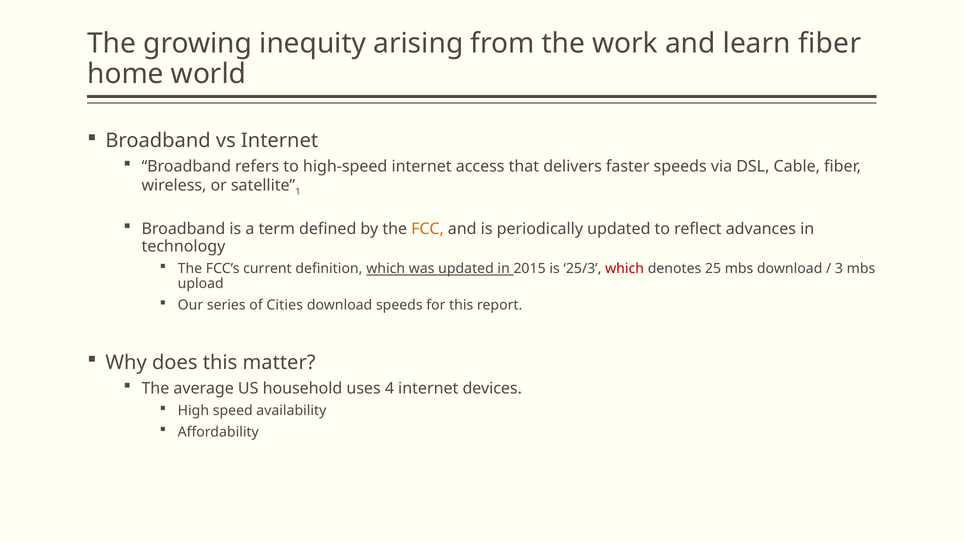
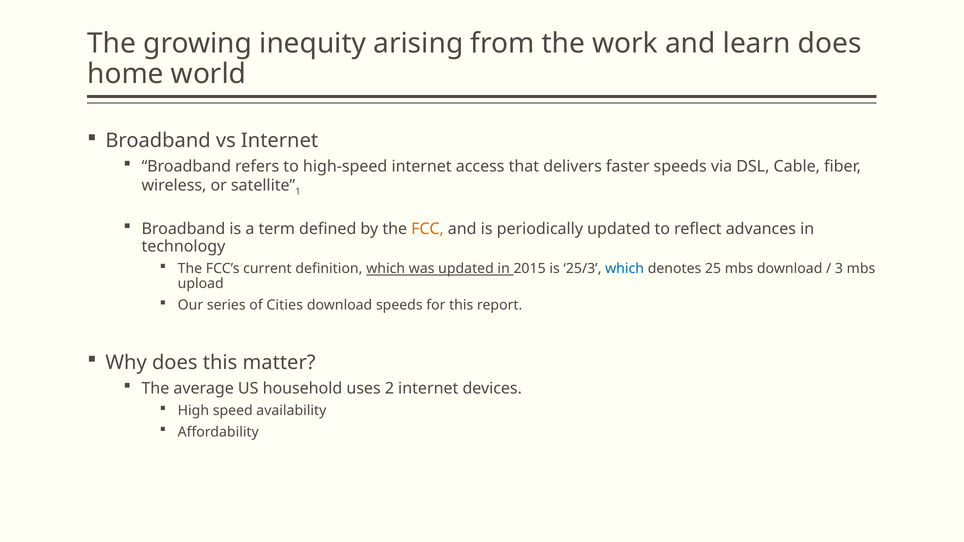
learn fiber: fiber -> does
which at (625, 269) colour: red -> blue
4: 4 -> 2
